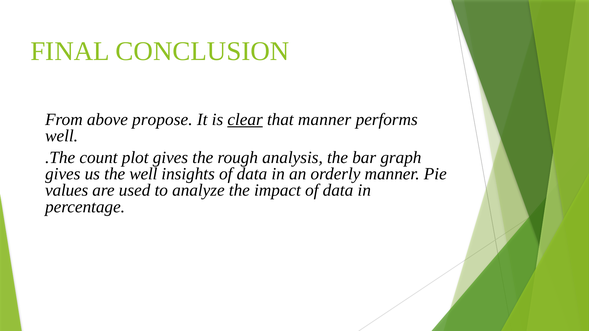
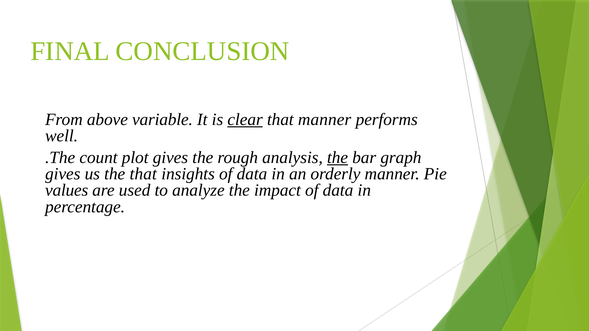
propose: propose -> variable
the at (337, 158) underline: none -> present
the well: well -> that
